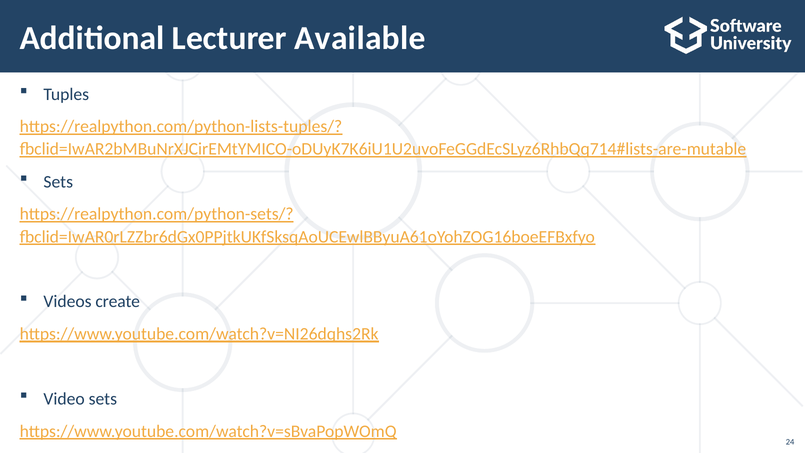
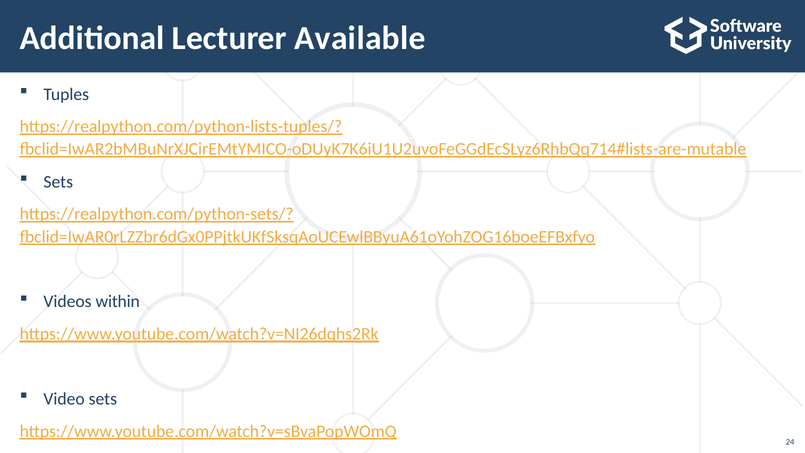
create: create -> within
